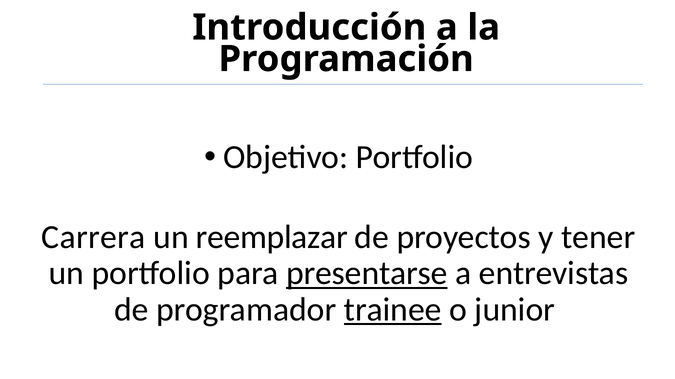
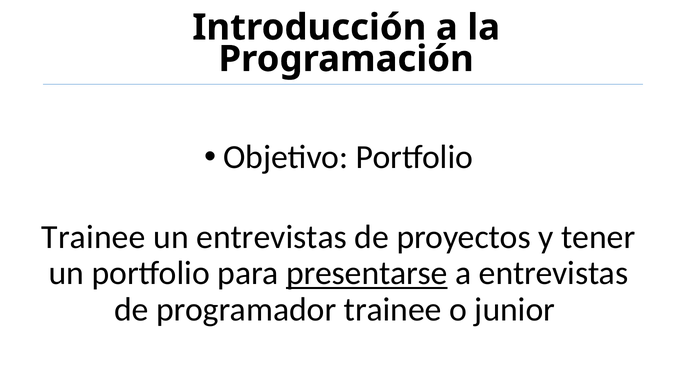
Carrera at (93, 237): Carrera -> Trainee
un reemplazar: reemplazar -> entrevistas
trainee at (393, 310) underline: present -> none
